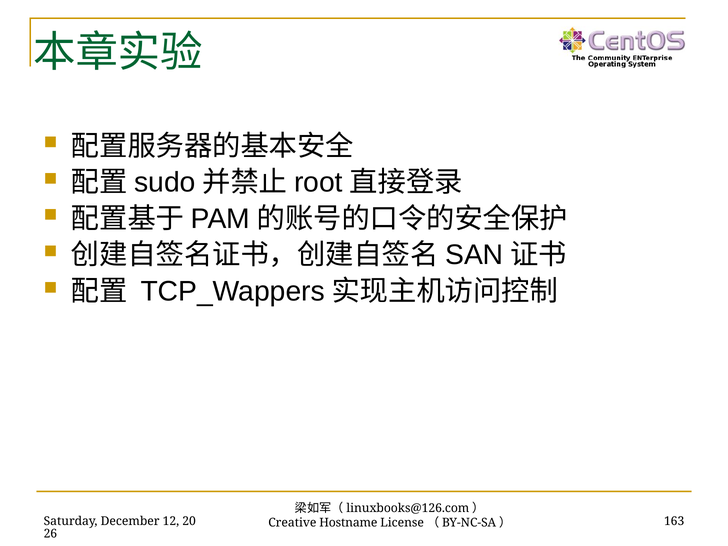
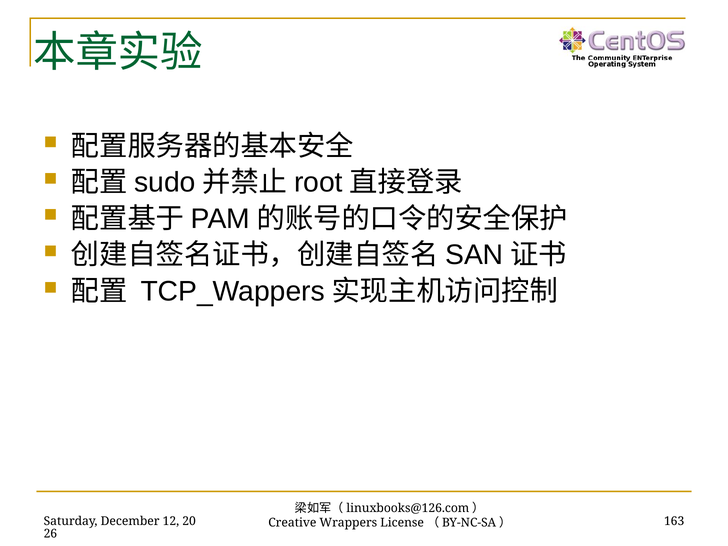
Hostname: Hostname -> Wrappers
